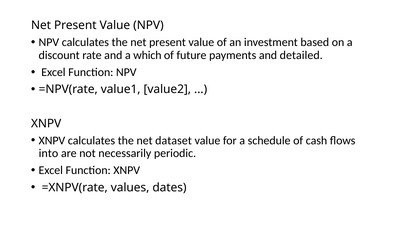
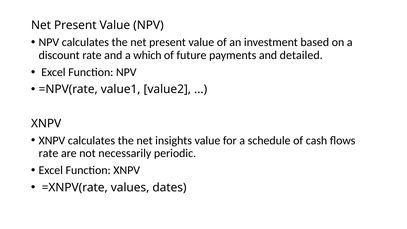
dataset: dataset -> insights
into at (48, 153): into -> rate
